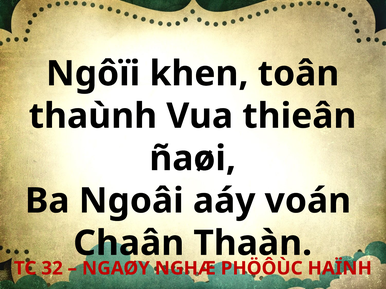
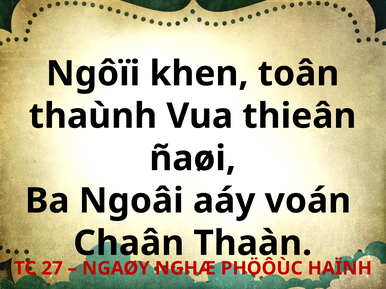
32: 32 -> 27
